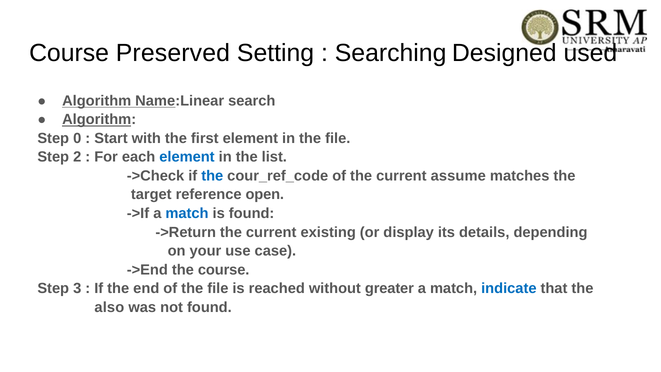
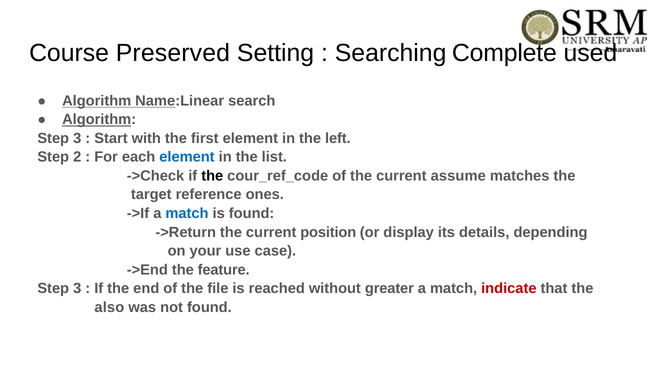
Designed: Designed -> Complete
0 at (77, 138): 0 -> 3
in the file: file -> left
the at (212, 176) colour: blue -> black
open: open -> ones
existing: existing -> position
the course: course -> feature
indicate colour: blue -> red
